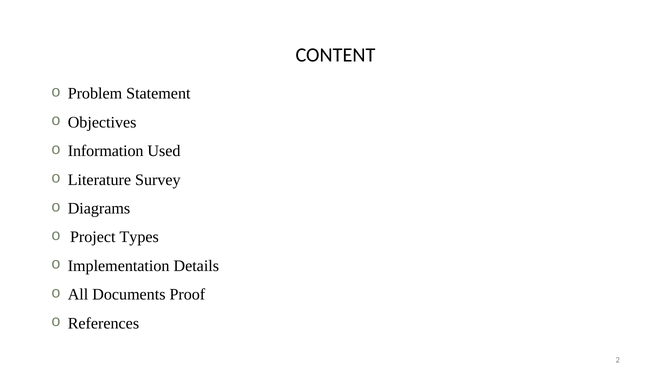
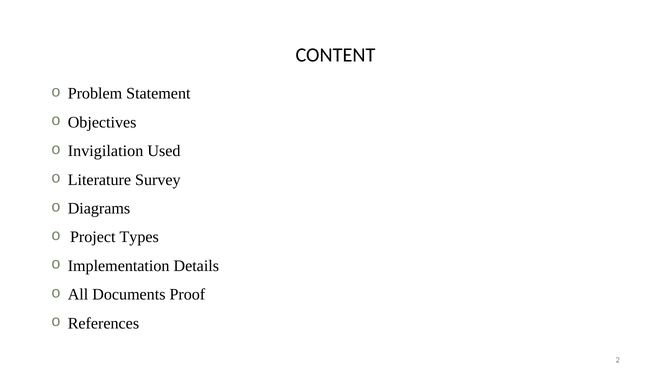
Information: Information -> Invigilation
